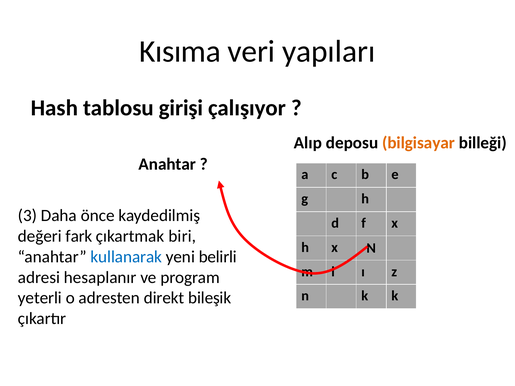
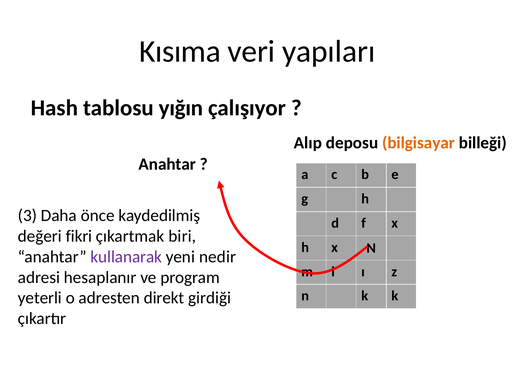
girişi: girişi -> yığın
fark: fark -> fikri
kullanarak colour: blue -> purple
belirli: belirli -> nedir
bileşik: bileşik -> girdiği
